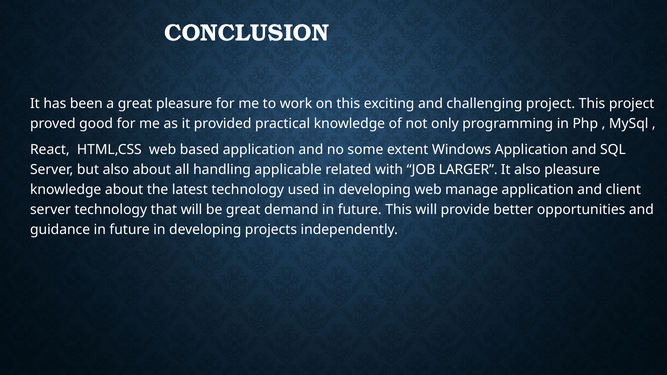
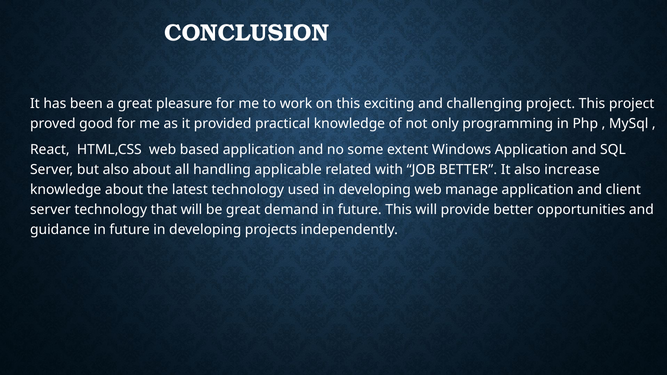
JOB LARGER: LARGER -> BETTER
also pleasure: pleasure -> increase
